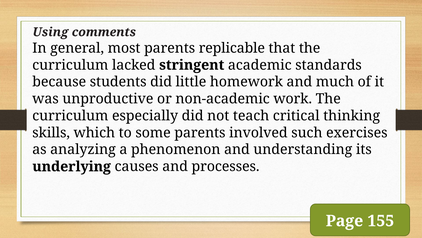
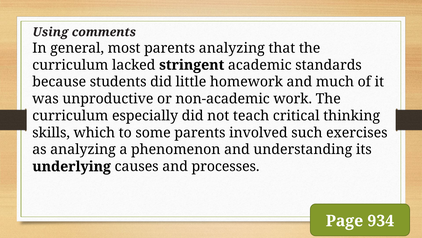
parents replicable: replicable -> analyzing
155: 155 -> 934
